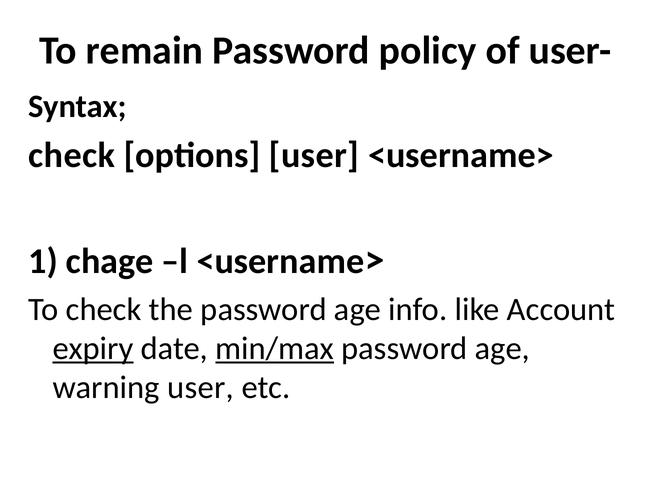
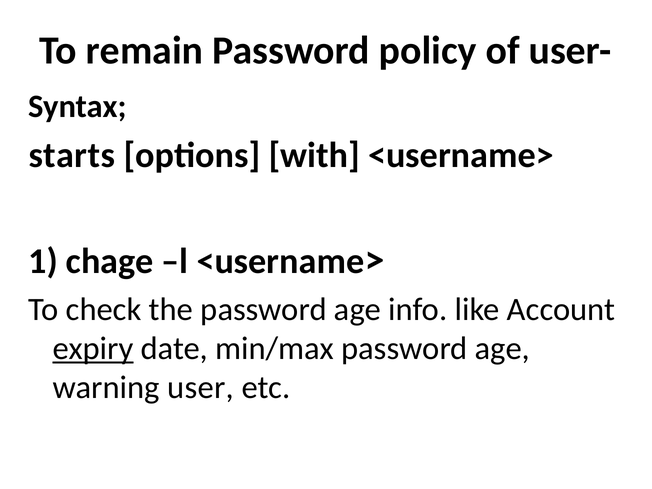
check at (72, 155): check -> starts
options user: user -> with
min/max underline: present -> none
